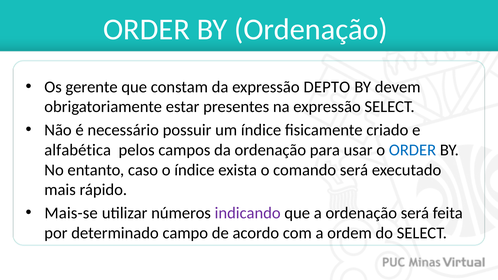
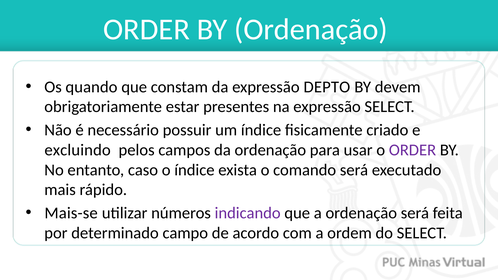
gerente: gerente -> quando
alfabética: alfabética -> excluindo
ORDER at (412, 150) colour: blue -> purple
